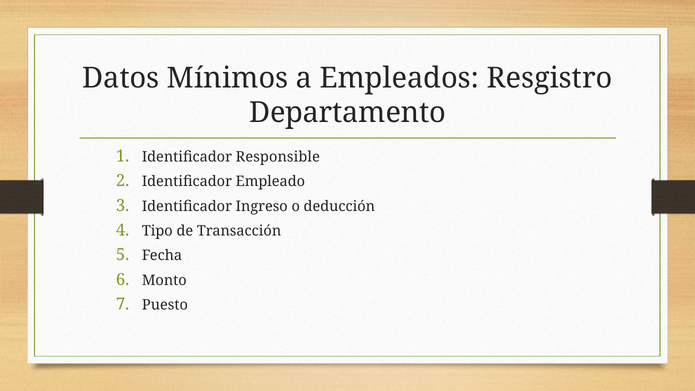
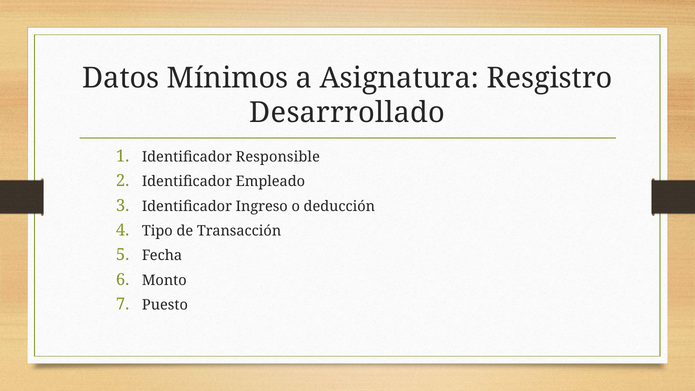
Empleados: Empleados -> Asignatura
Departamento: Departamento -> Desarrrollado
